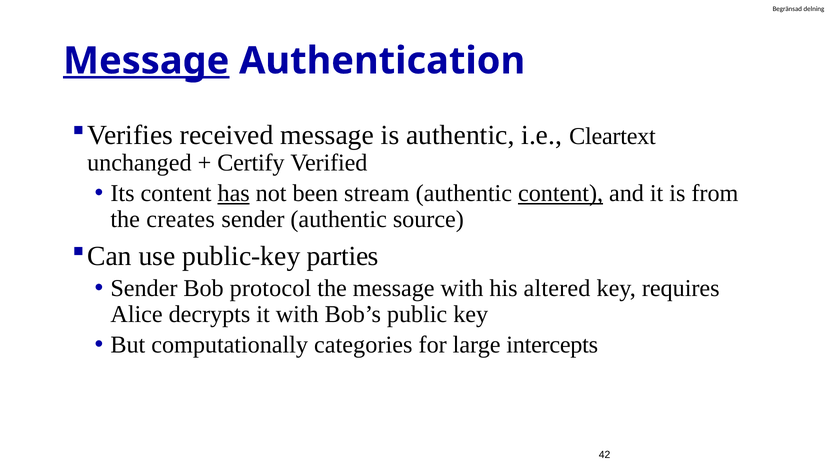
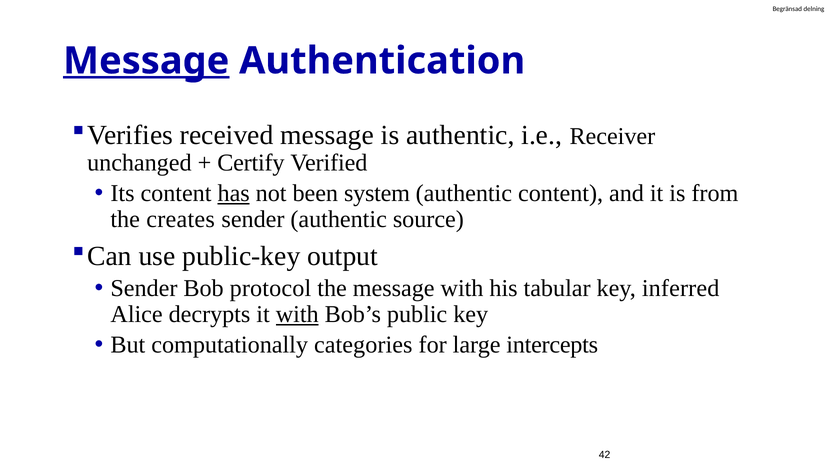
Cleartext: Cleartext -> Receiver
stream: stream -> system
content at (561, 193) underline: present -> none
parties: parties -> output
altered: altered -> tabular
requires: requires -> inferred
with at (297, 314) underline: none -> present
